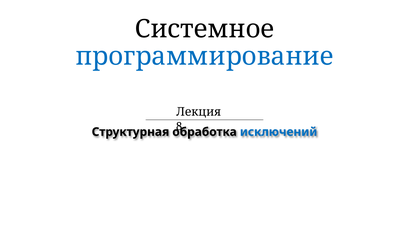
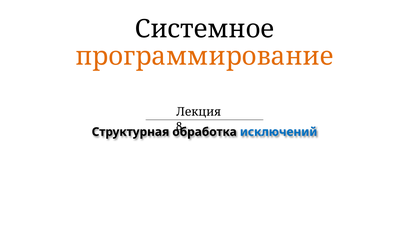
программирование colour: blue -> orange
